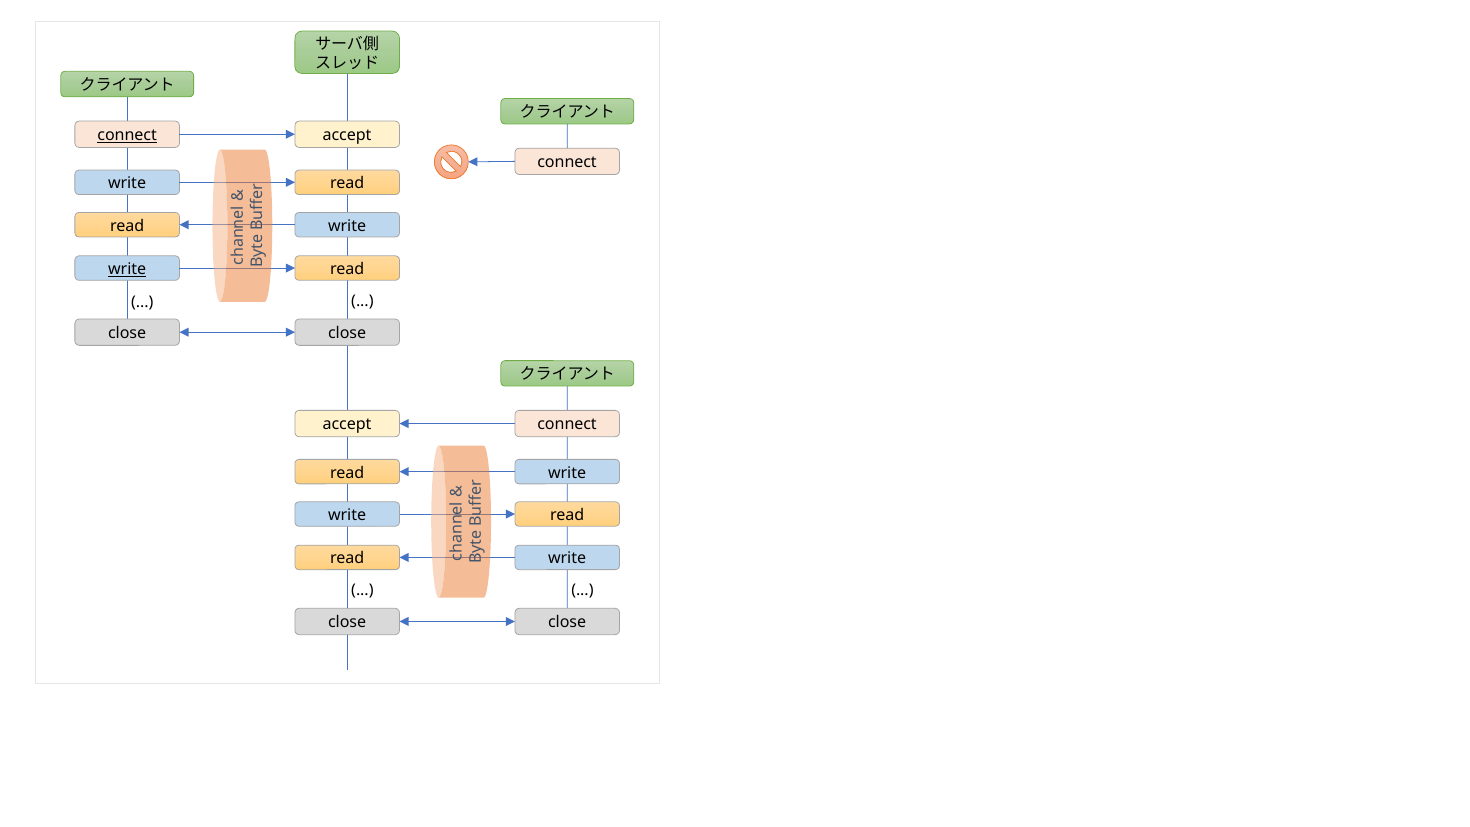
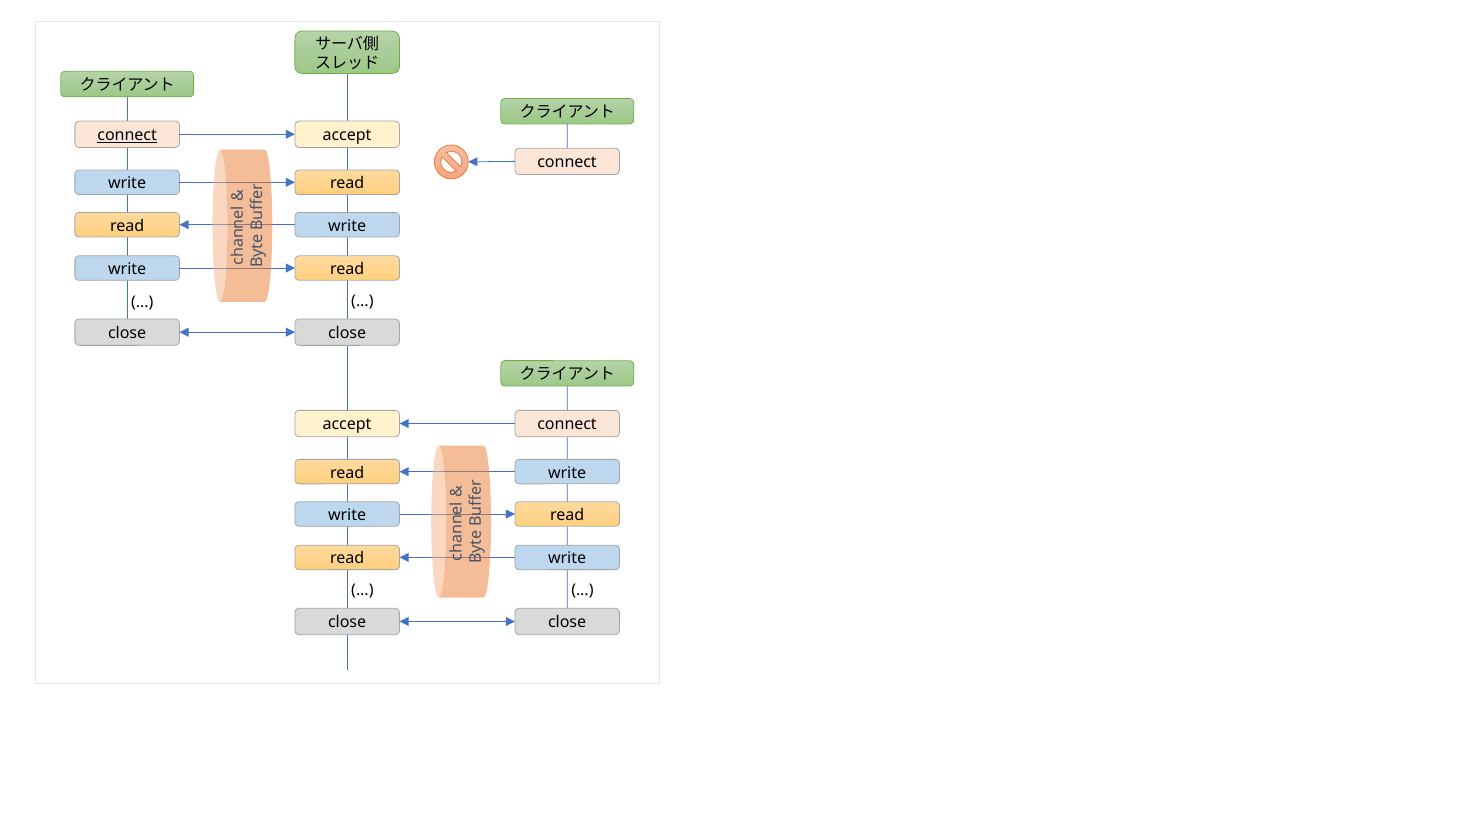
write at (127, 269) underline: present -> none
